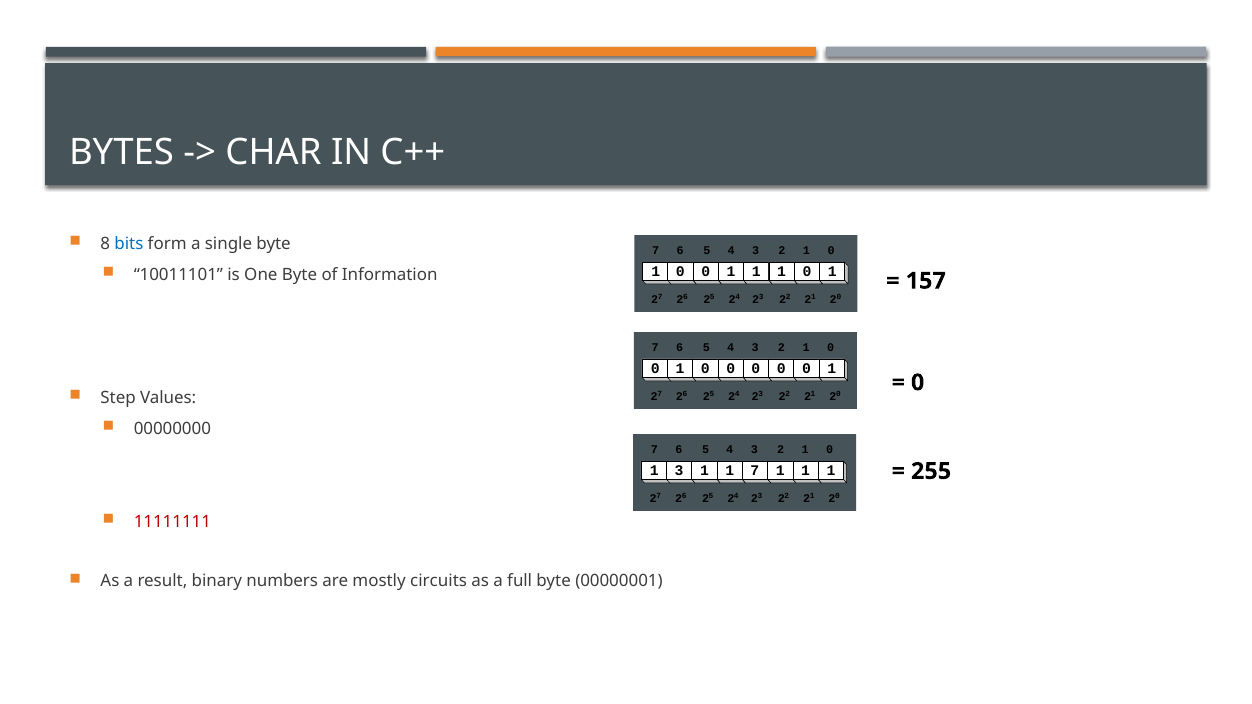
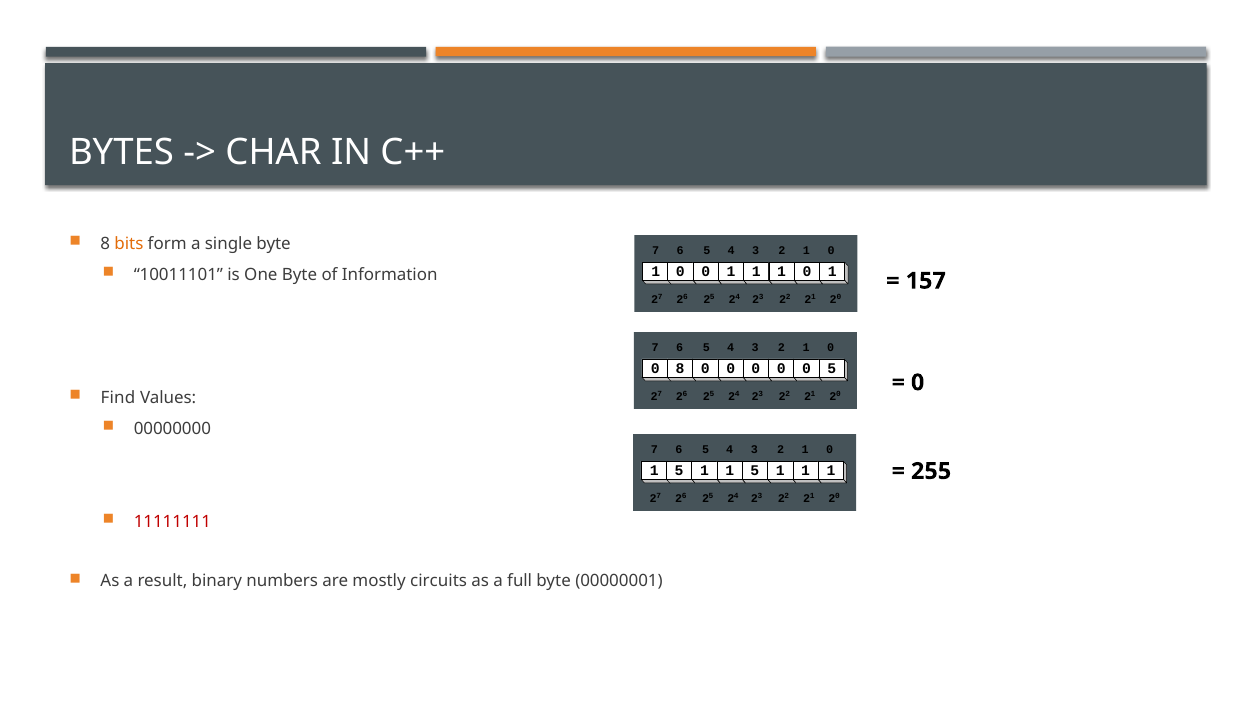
bits colour: blue -> orange
1 at (680, 369): 1 -> 8
0 0 0 1: 1 -> 5
Step: Step -> Find
3 at (679, 471): 3 -> 5
1 1 7: 7 -> 5
